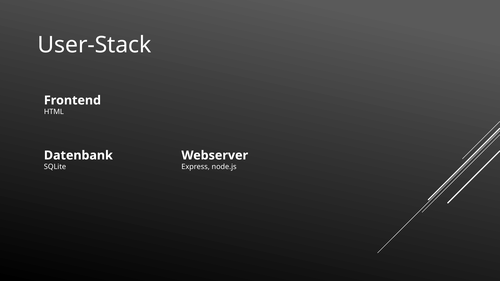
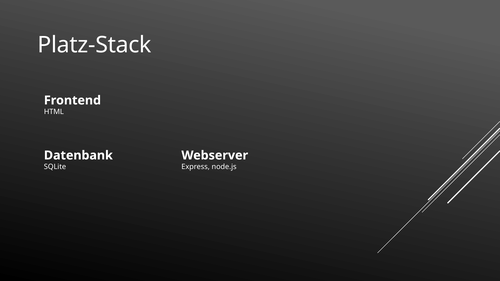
User-Stack: User-Stack -> Platz-Stack
